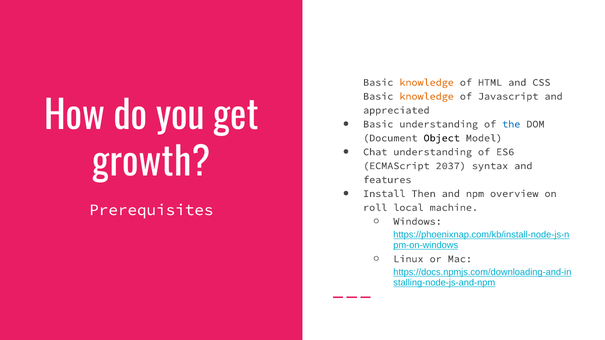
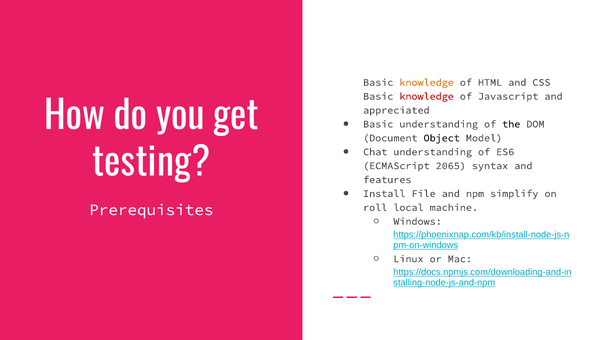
knowledge at (427, 96) colour: orange -> red
the colour: blue -> black
growth: growth -> testing
2037: 2037 -> 2065
Then: Then -> File
overview: overview -> simplify
